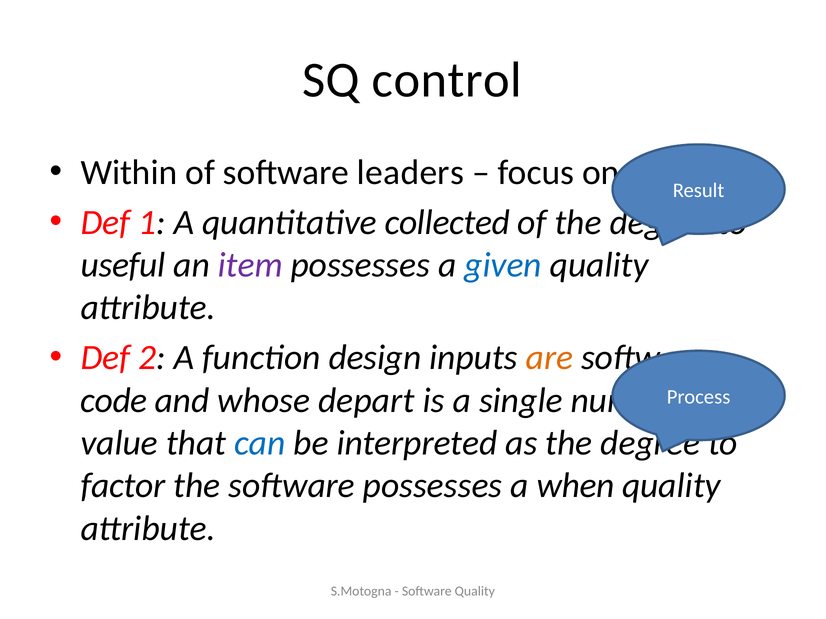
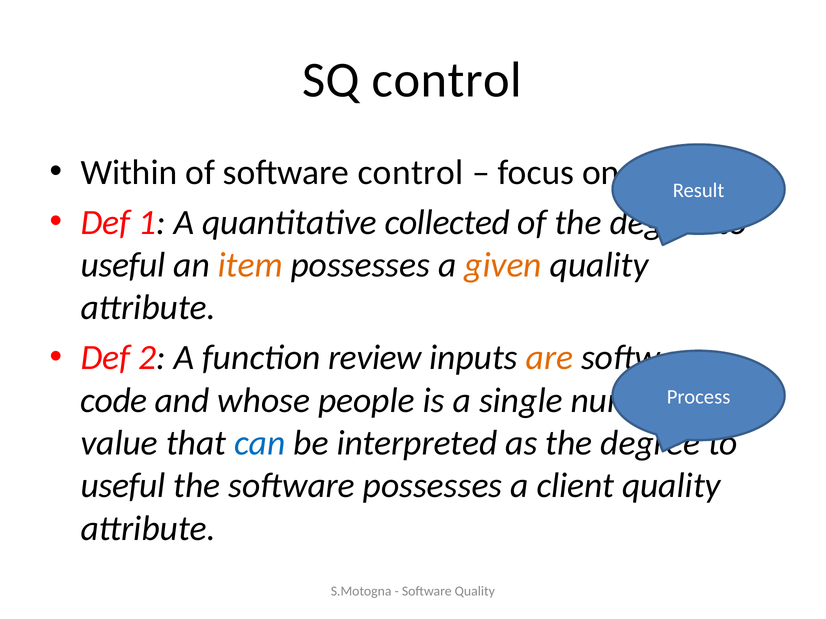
software leaders: leaders -> control
item colour: purple -> orange
given colour: blue -> orange
design: design -> review
depart: depart -> people
factor at (123, 486): factor -> useful
when: when -> client
